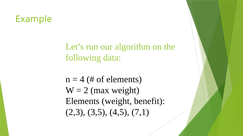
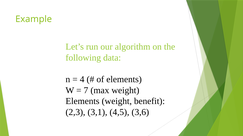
2: 2 -> 7
3,5: 3,5 -> 3,1
7,1: 7,1 -> 3,6
